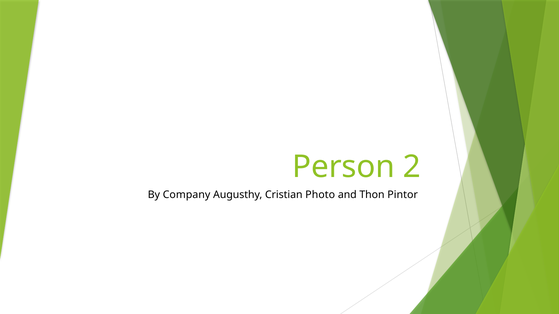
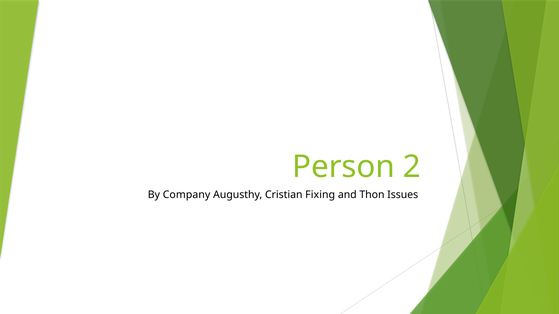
Photo: Photo -> Fixing
Pintor: Pintor -> Issues
